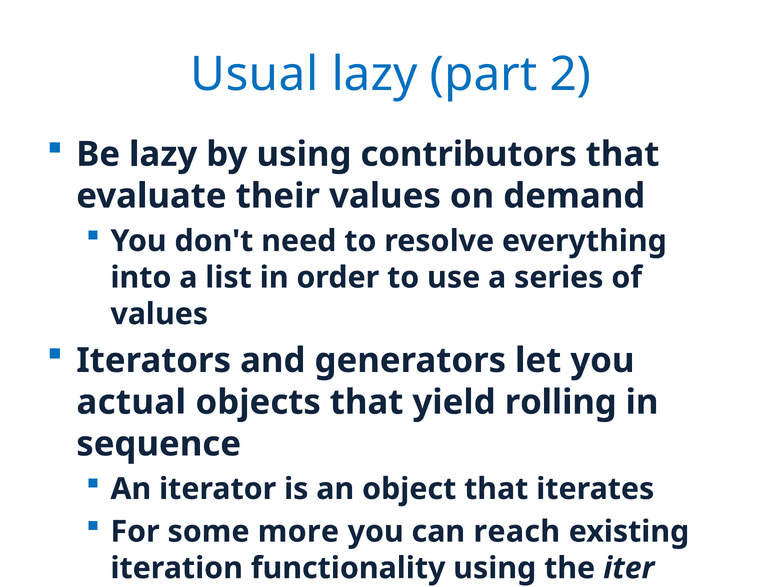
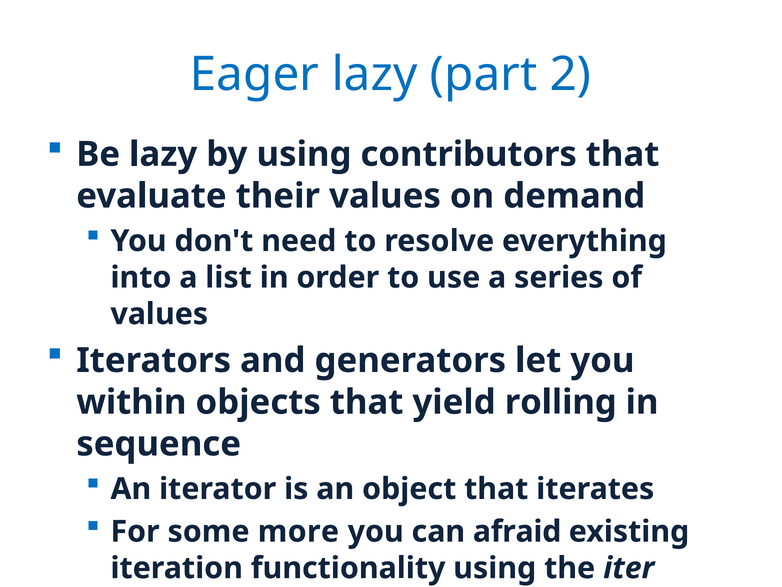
Usual: Usual -> Eager
actual: actual -> within
reach: reach -> afraid
